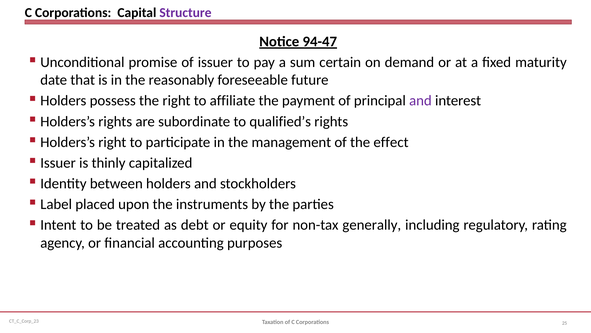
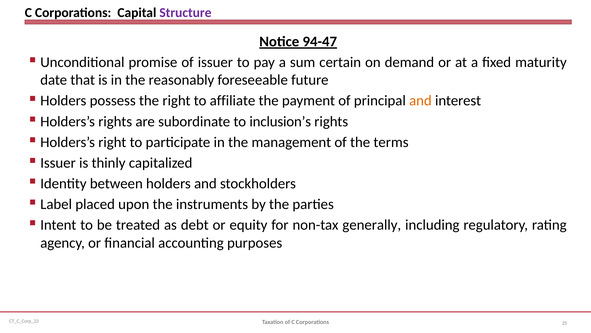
and at (420, 101) colour: purple -> orange
qualified’s: qualified’s -> inclusion’s
effect: effect -> terms
